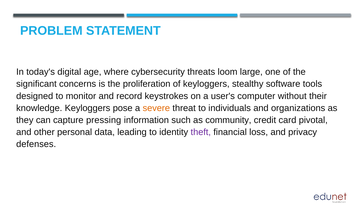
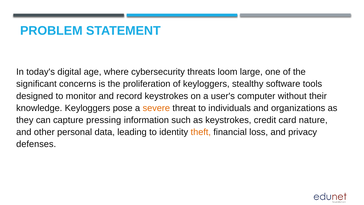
as community: community -> keystrokes
pivotal: pivotal -> nature
theft colour: purple -> orange
